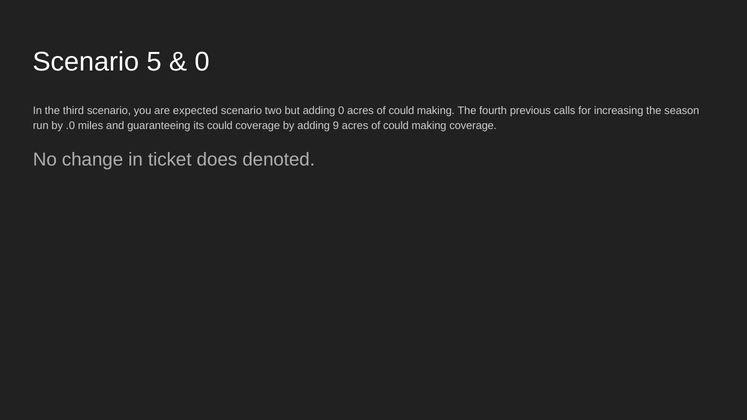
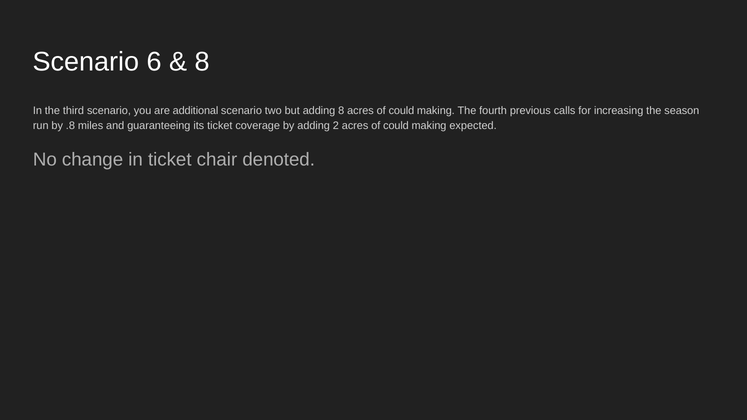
5: 5 -> 6
0 at (202, 62): 0 -> 8
expected: expected -> additional
adding 0: 0 -> 8
.0: .0 -> .8
its could: could -> ticket
9: 9 -> 2
making coverage: coverage -> expected
does: does -> chair
